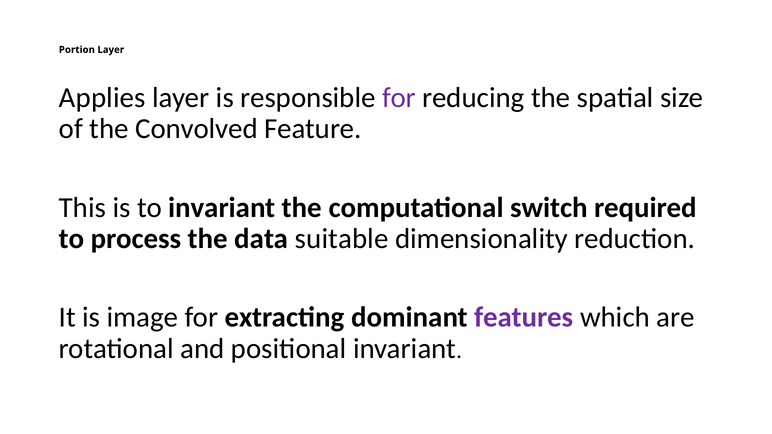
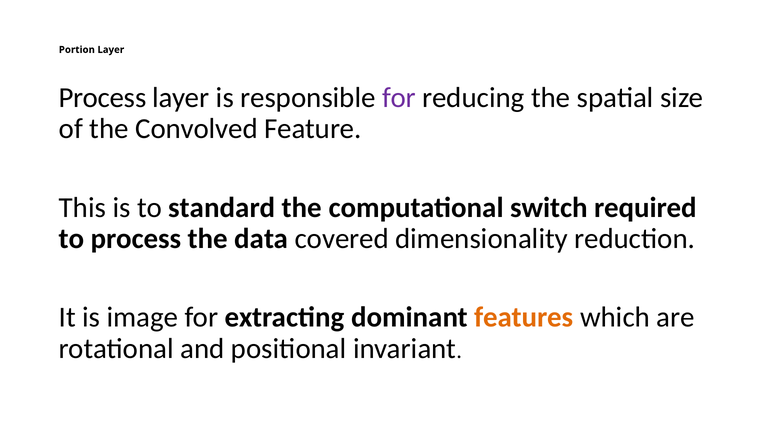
Applies at (102, 98): Applies -> Process
to invariant: invariant -> standard
suitable: suitable -> covered
features colour: purple -> orange
